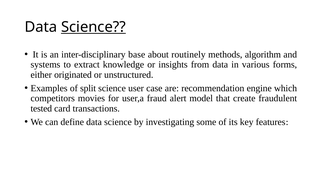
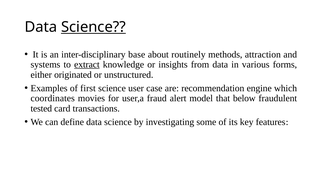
algorithm: algorithm -> attraction
extract underline: none -> present
split: split -> first
competitors: competitors -> coordinates
create: create -> below
